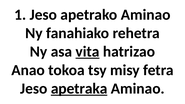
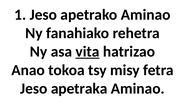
apetraka underline: present -> none
